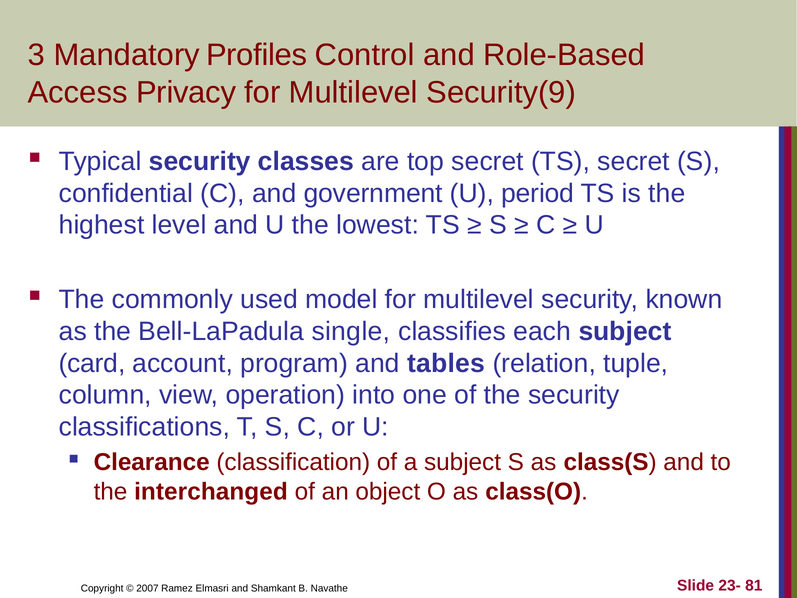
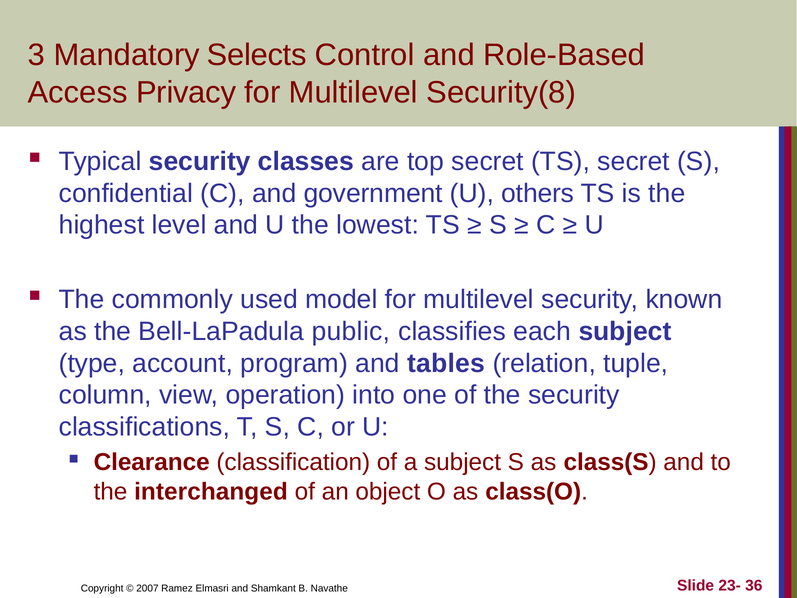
Profiles: Profiles -> Selects
Security(9: Security(9 -> Security(8
period: period -> others
single: single -> public
card: card -> type
81: 81 -> 36
